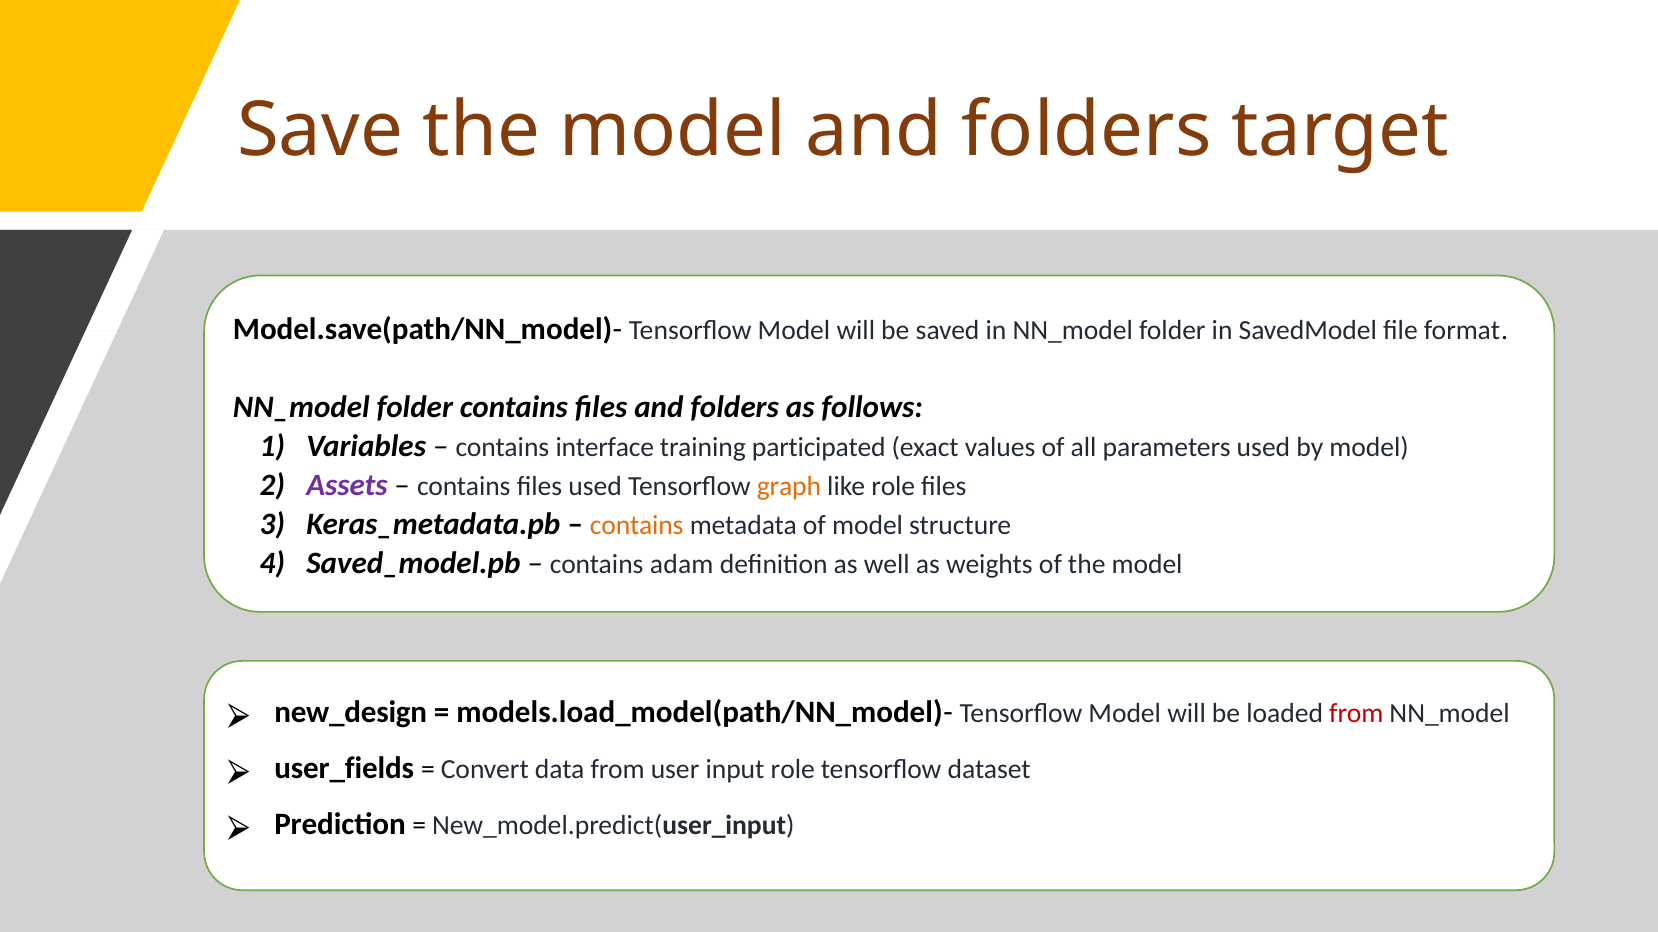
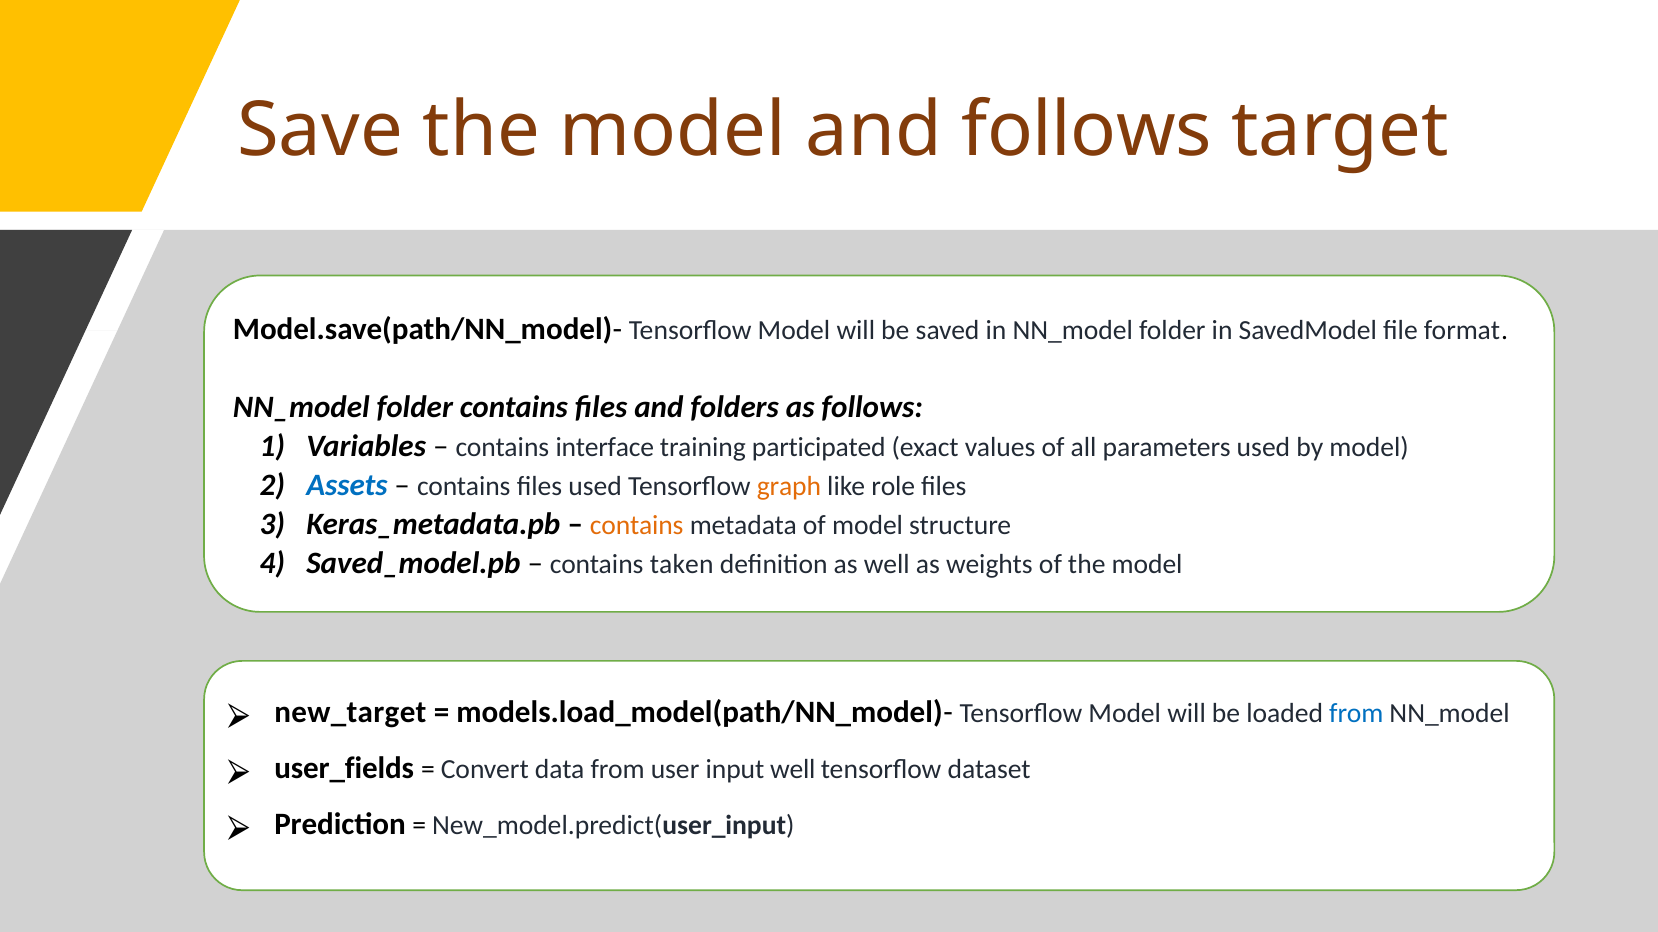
model and folders: folders -> follows
Assets colour: purple -> blue
adam: adam -> taken
new_design: new_design -> new_target
from at (1356, 714) colour: red -> blue
input role: role -> well
